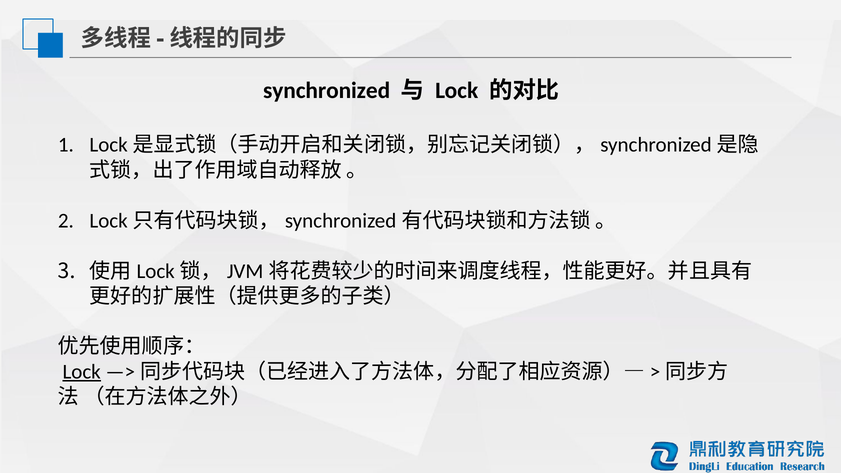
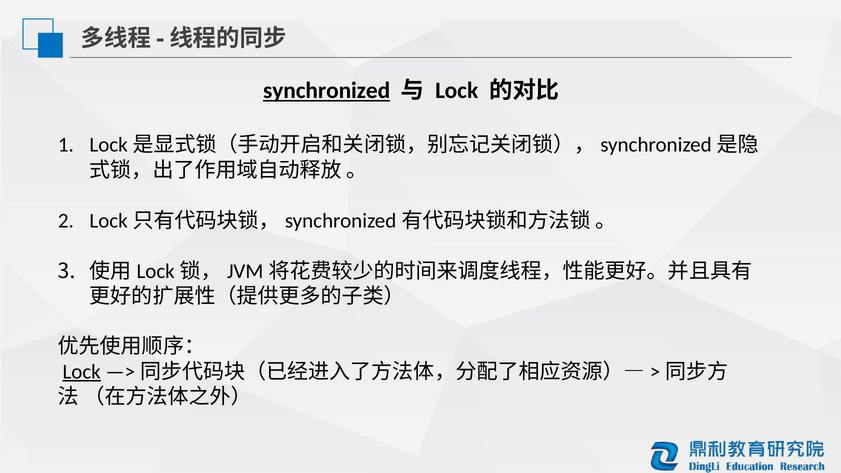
synchronized underline: none -> present
